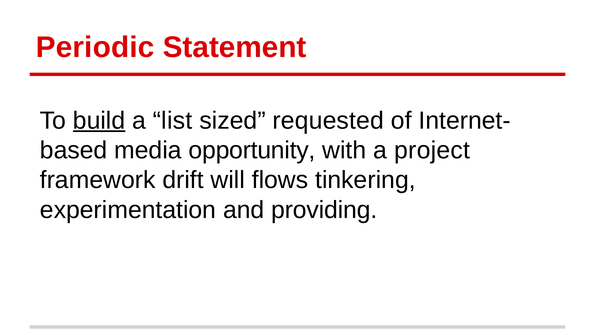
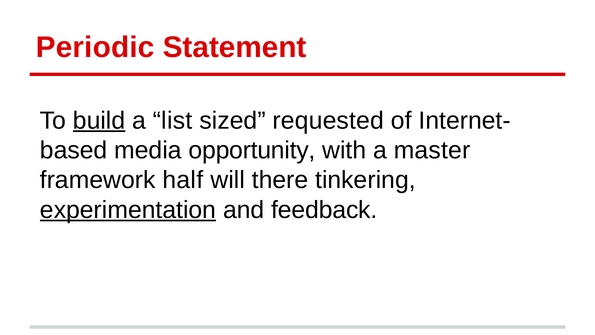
project: project -> master
drift: drift -> half
flows: flows -> there
experimentation underline: none -> present
providing: providing -> feedback
